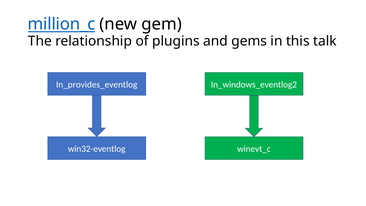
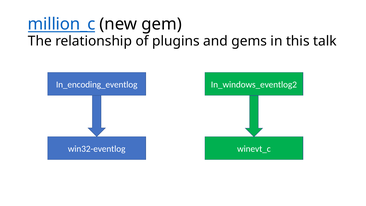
In_provides_eventlog: In_provides_eventlog -> In_encoding_eventlog
